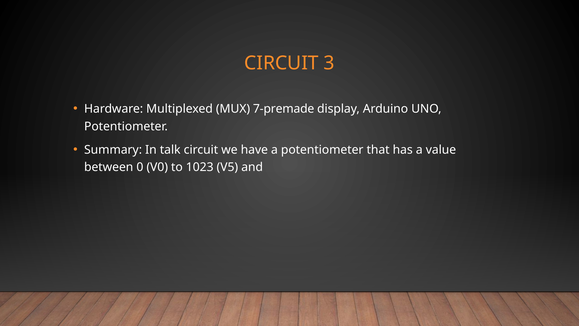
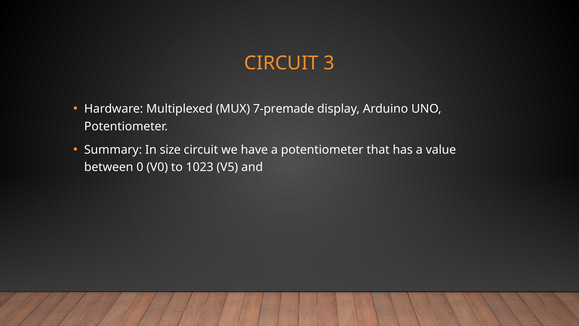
talk: talk -> size
